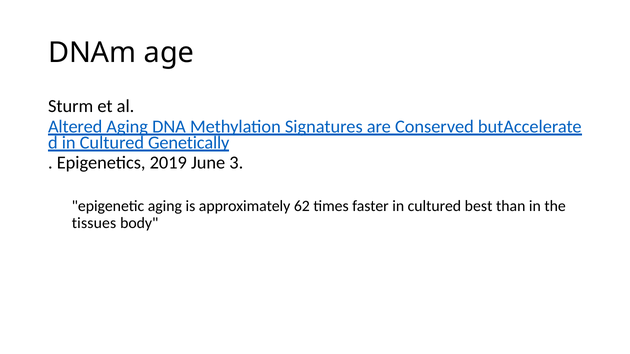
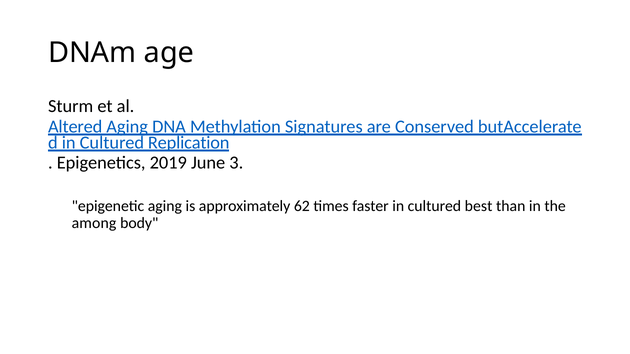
Genetically: Genetically -> Replication
tissues: tissues -> among
